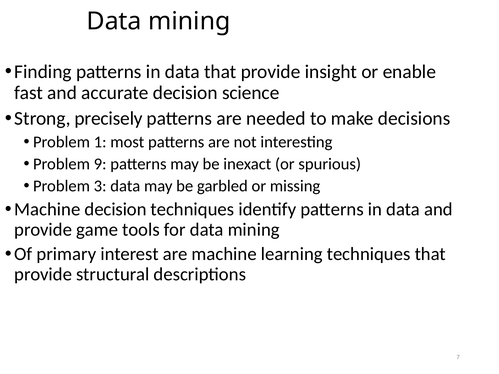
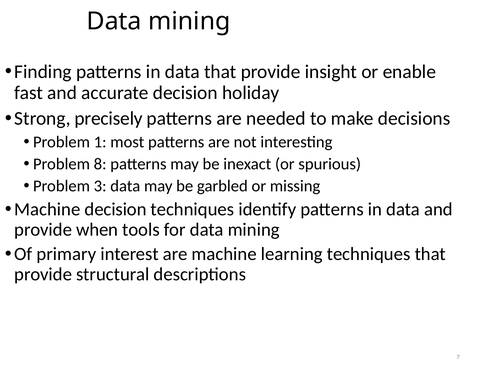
science: science -> holiday
9: 9 -> 8
game: game -> when
